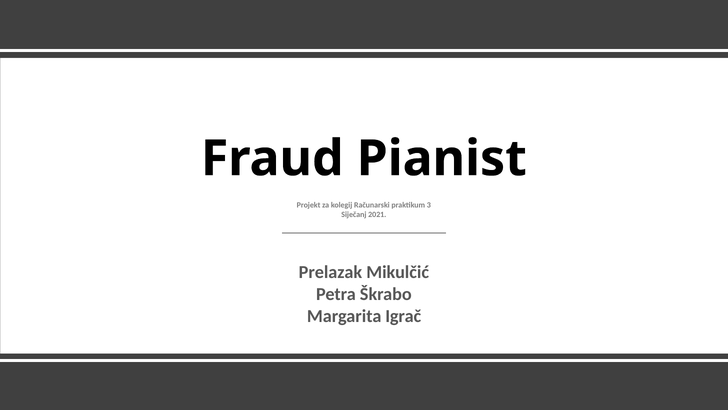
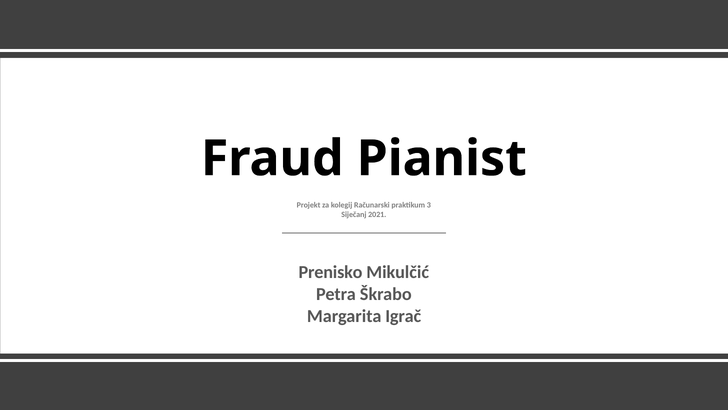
Prelazak: Prelazak -> Prenisko
